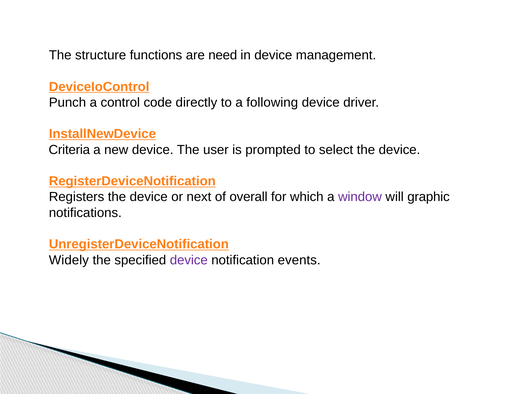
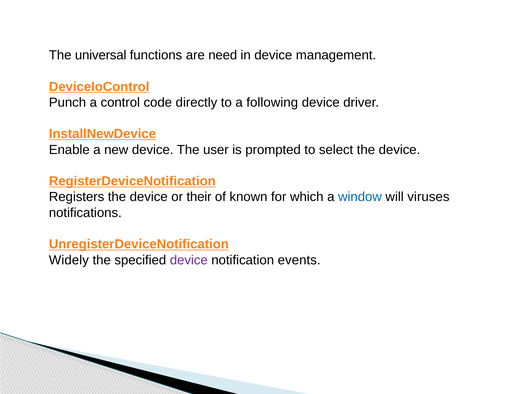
structure: structure -> universal
Criteria: Criteria -> Enable
next: next -> their
overall: overall -> known
window colour: purple -> blue
graphic: graphic -> viruses
